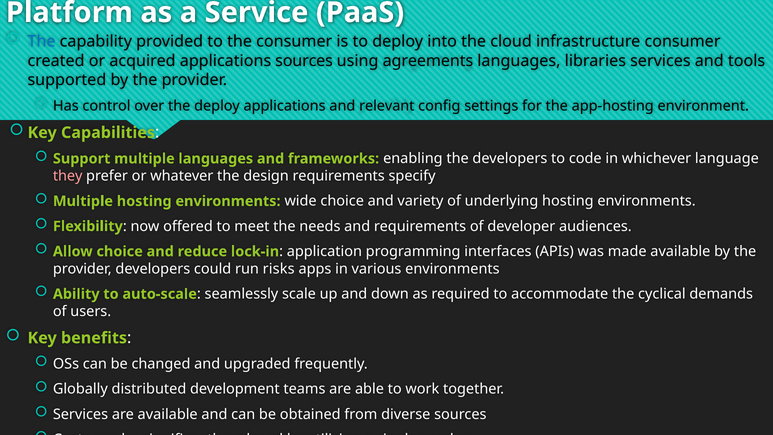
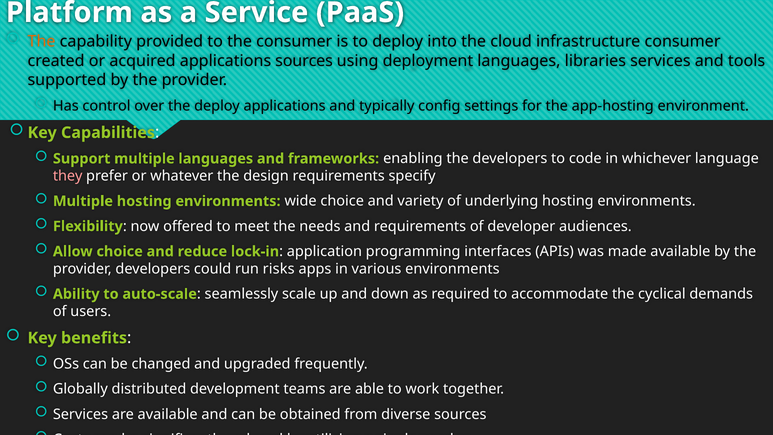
The at (42, 41) colour: blue -> orange
agreements: agreements -> deployment
relevant: relevant -> typically
